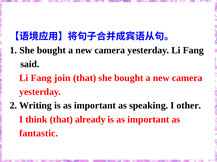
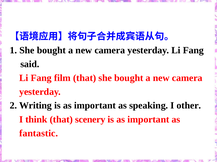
join: join -> film
already: already -> scenery
